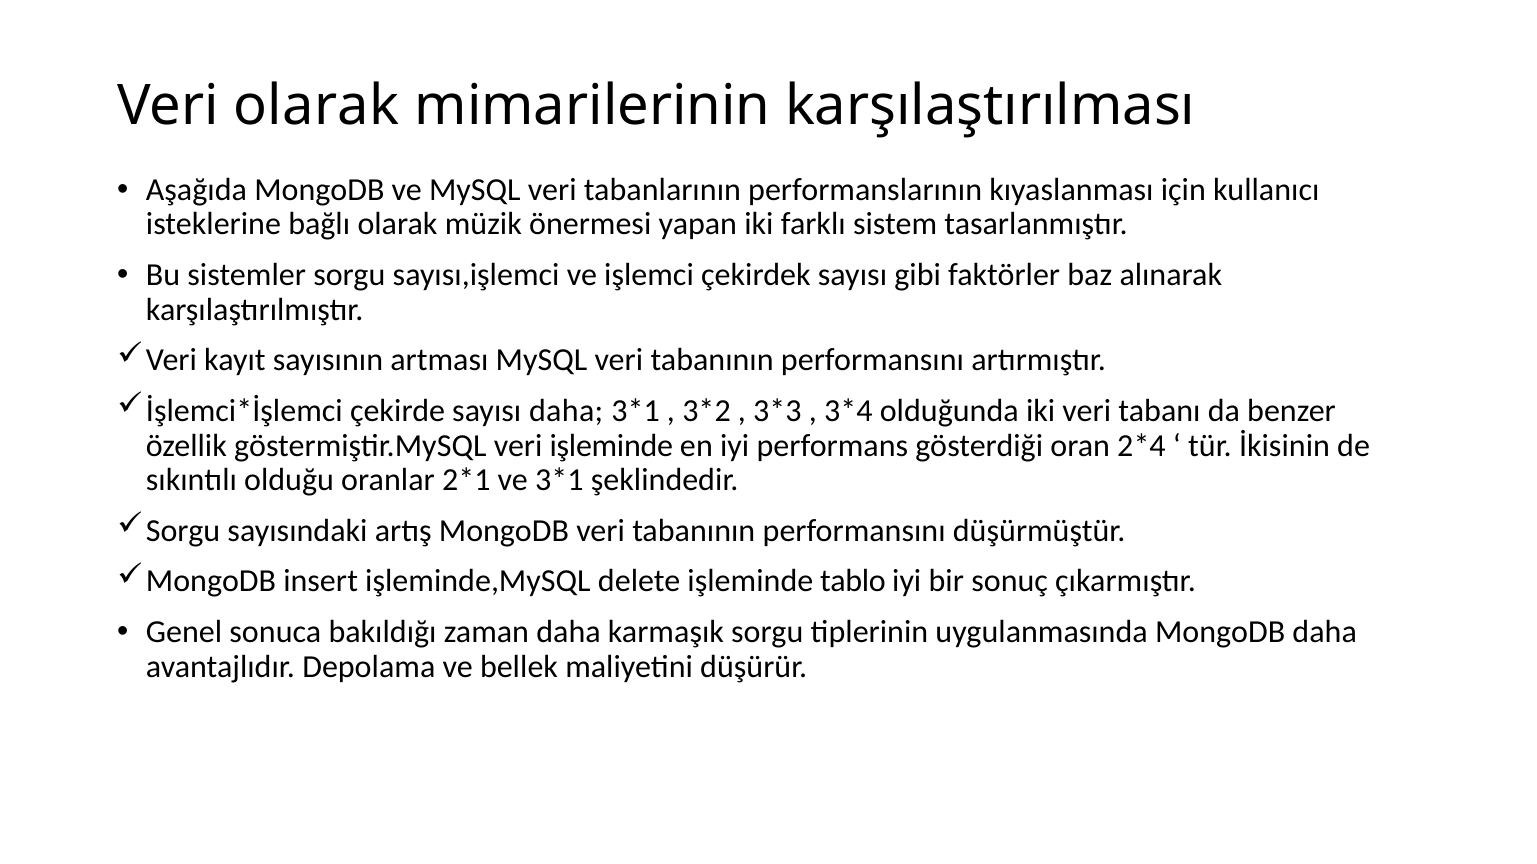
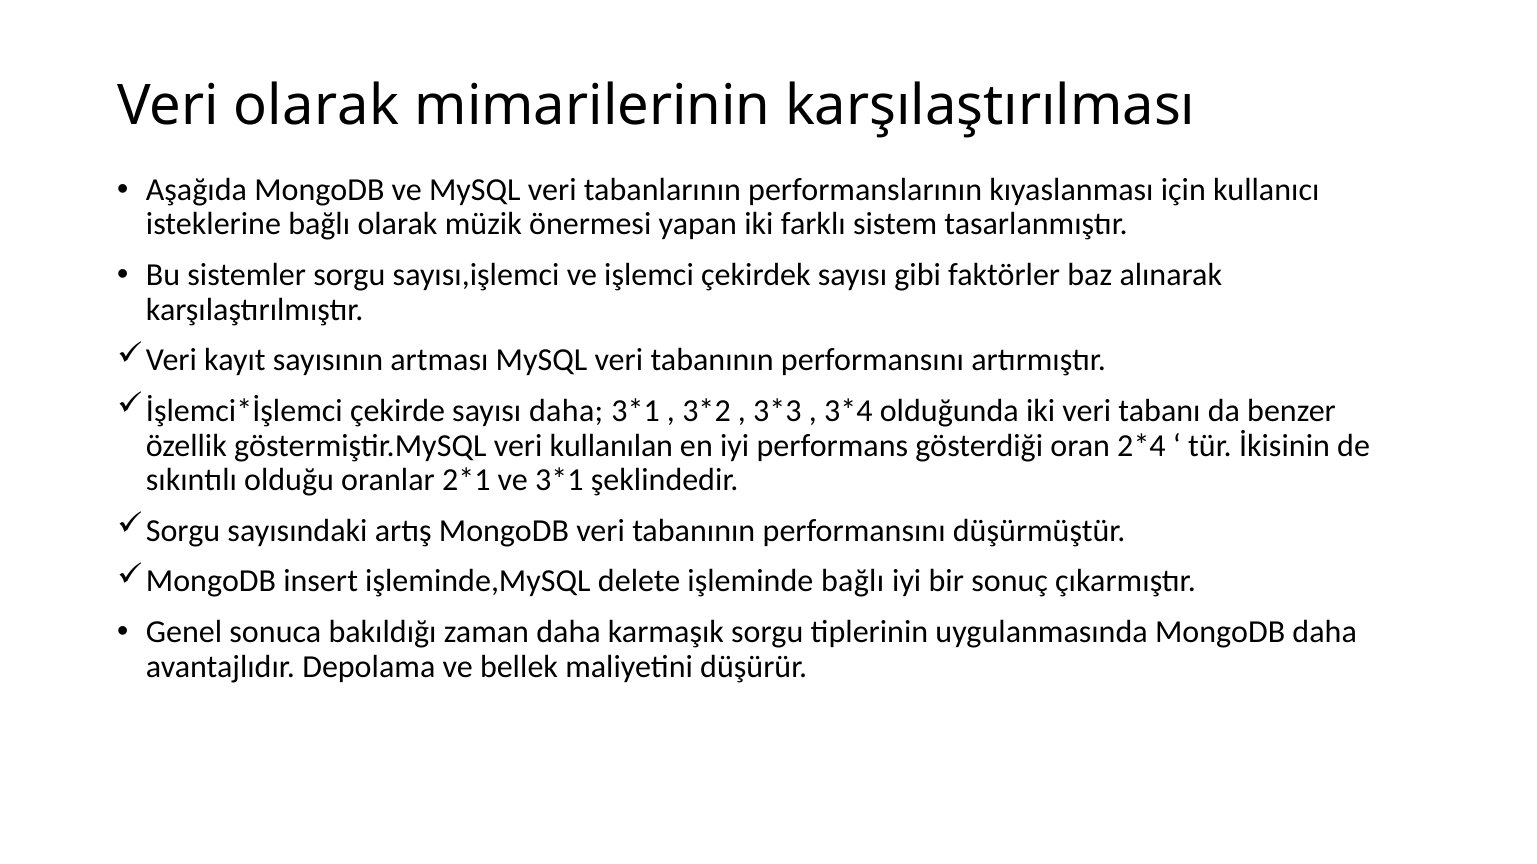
veri işleminde: işleminde -> kullanılan
işleminde tablo: tablo -> bağlı
